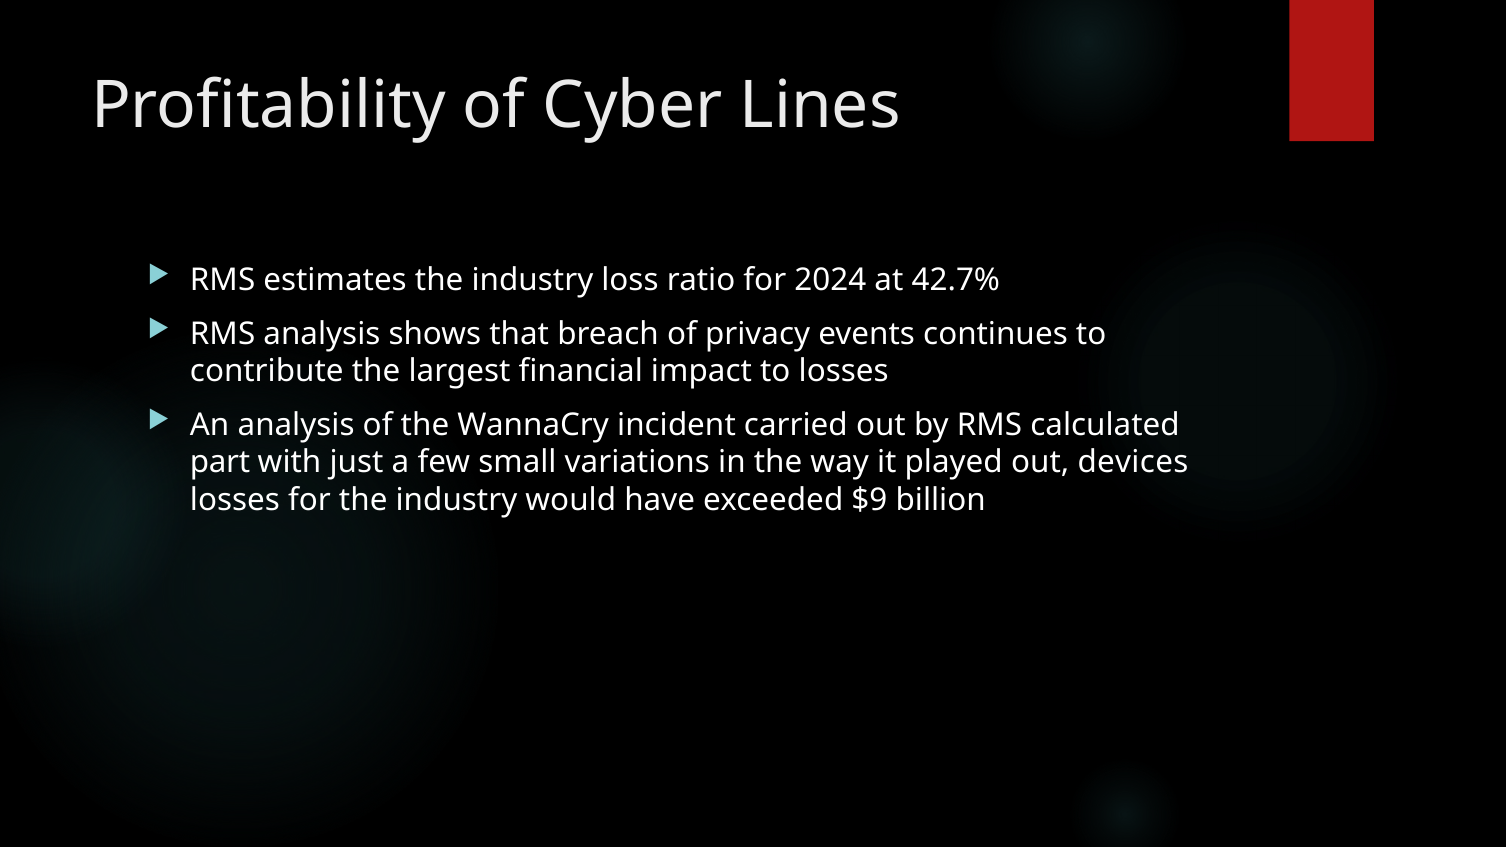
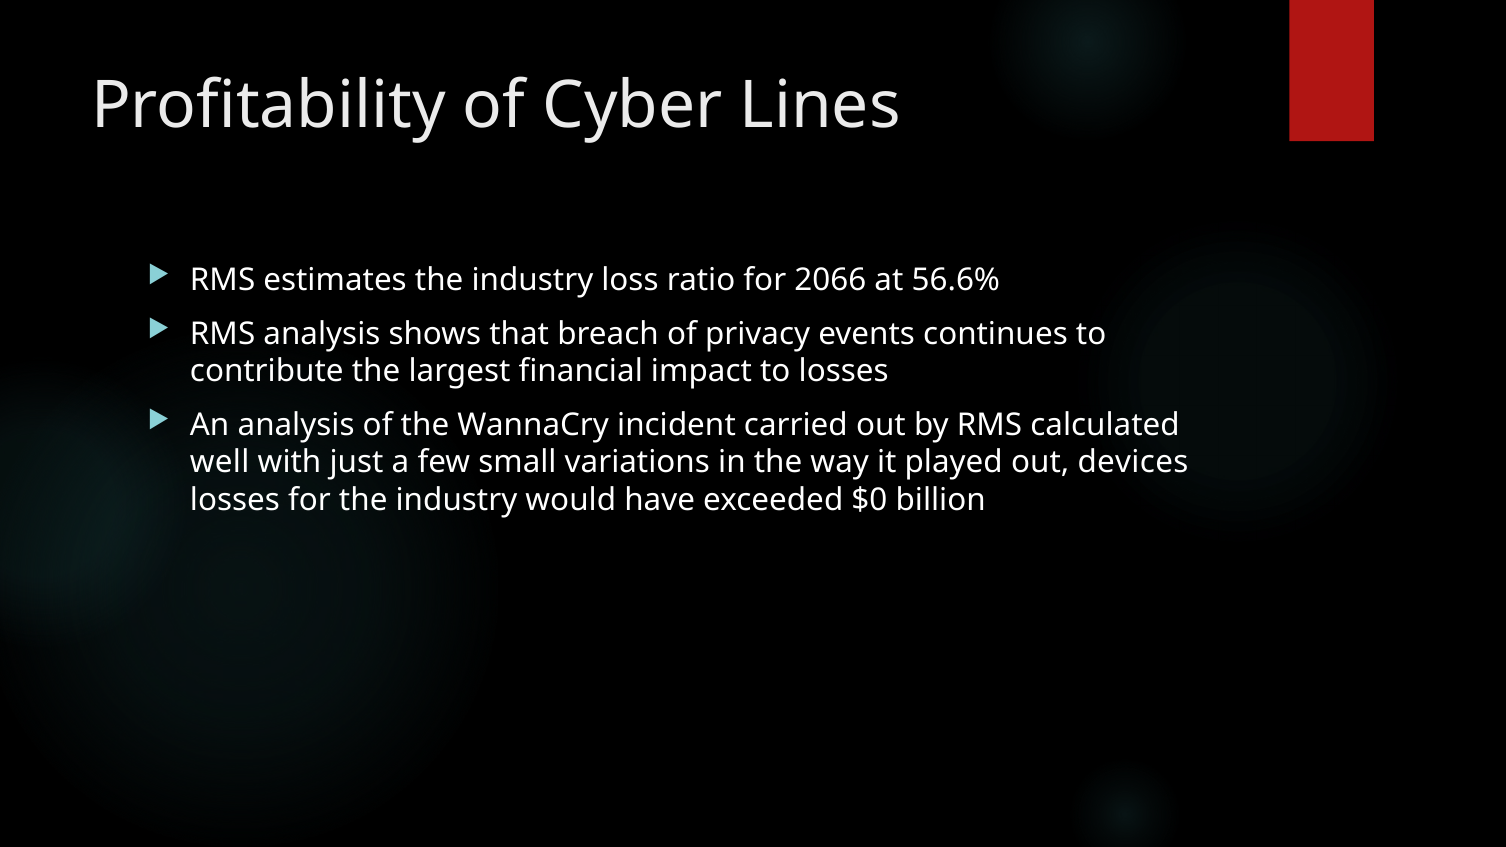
2024: 2024 -> 2066
42.7%: 42.7% -> 56.6%
part: part -> well
$9: $9 -> $0
